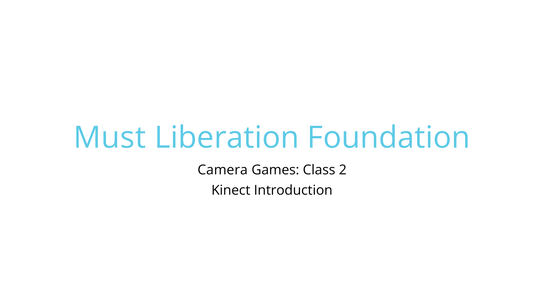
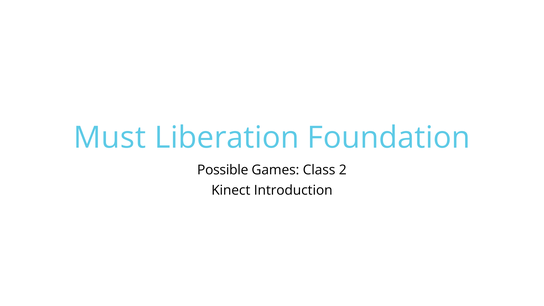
Camera: Camera -> Possible
